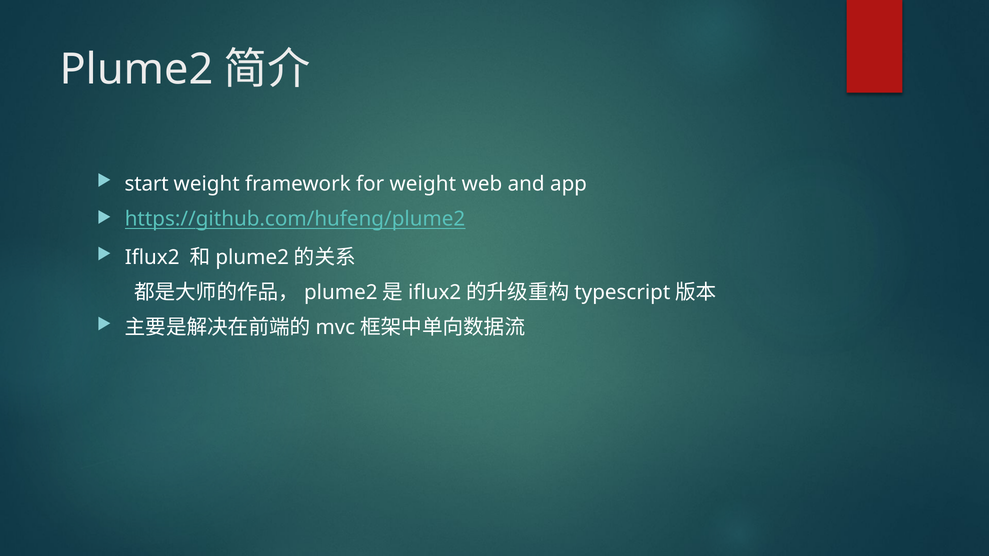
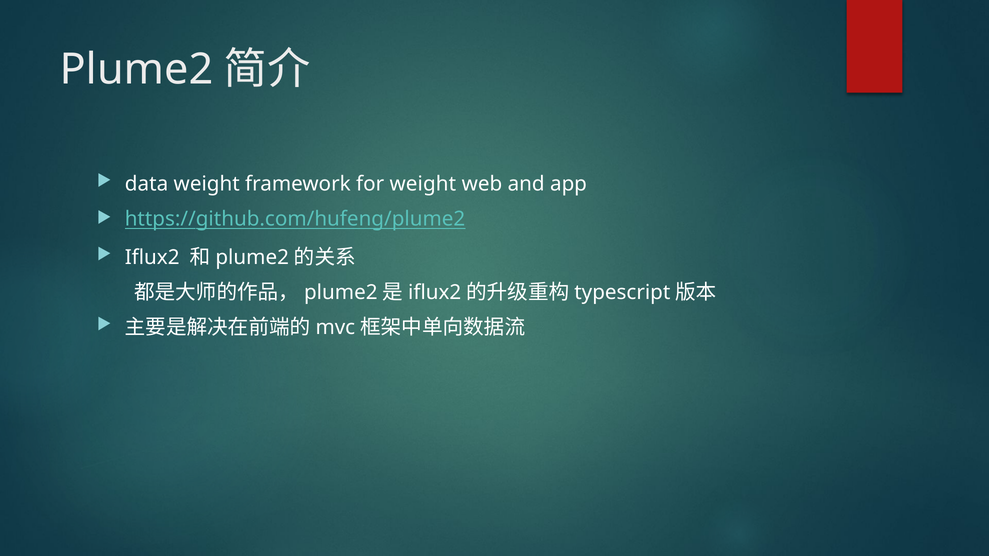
start: start -> data
